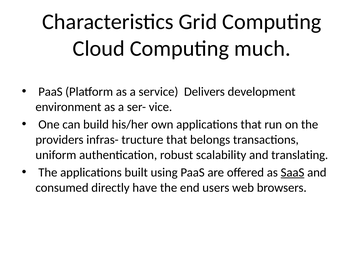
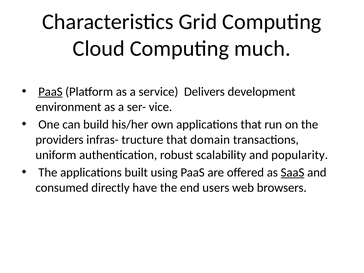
PaaS at (50, 92) underline: none -> present
belongs: belongs -> domain
translating: translating -> popularity
